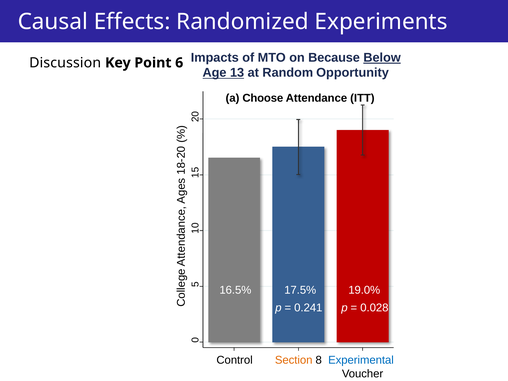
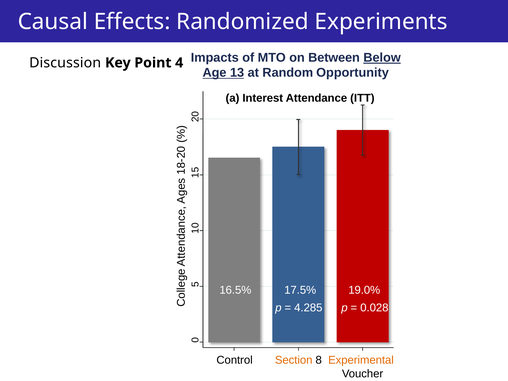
Because: Because -> Between
6: 6 -> 4
Choose: Choose -> Interest
0.241: 0.241 -> 4.285
Experimental colour: blue -> orange
